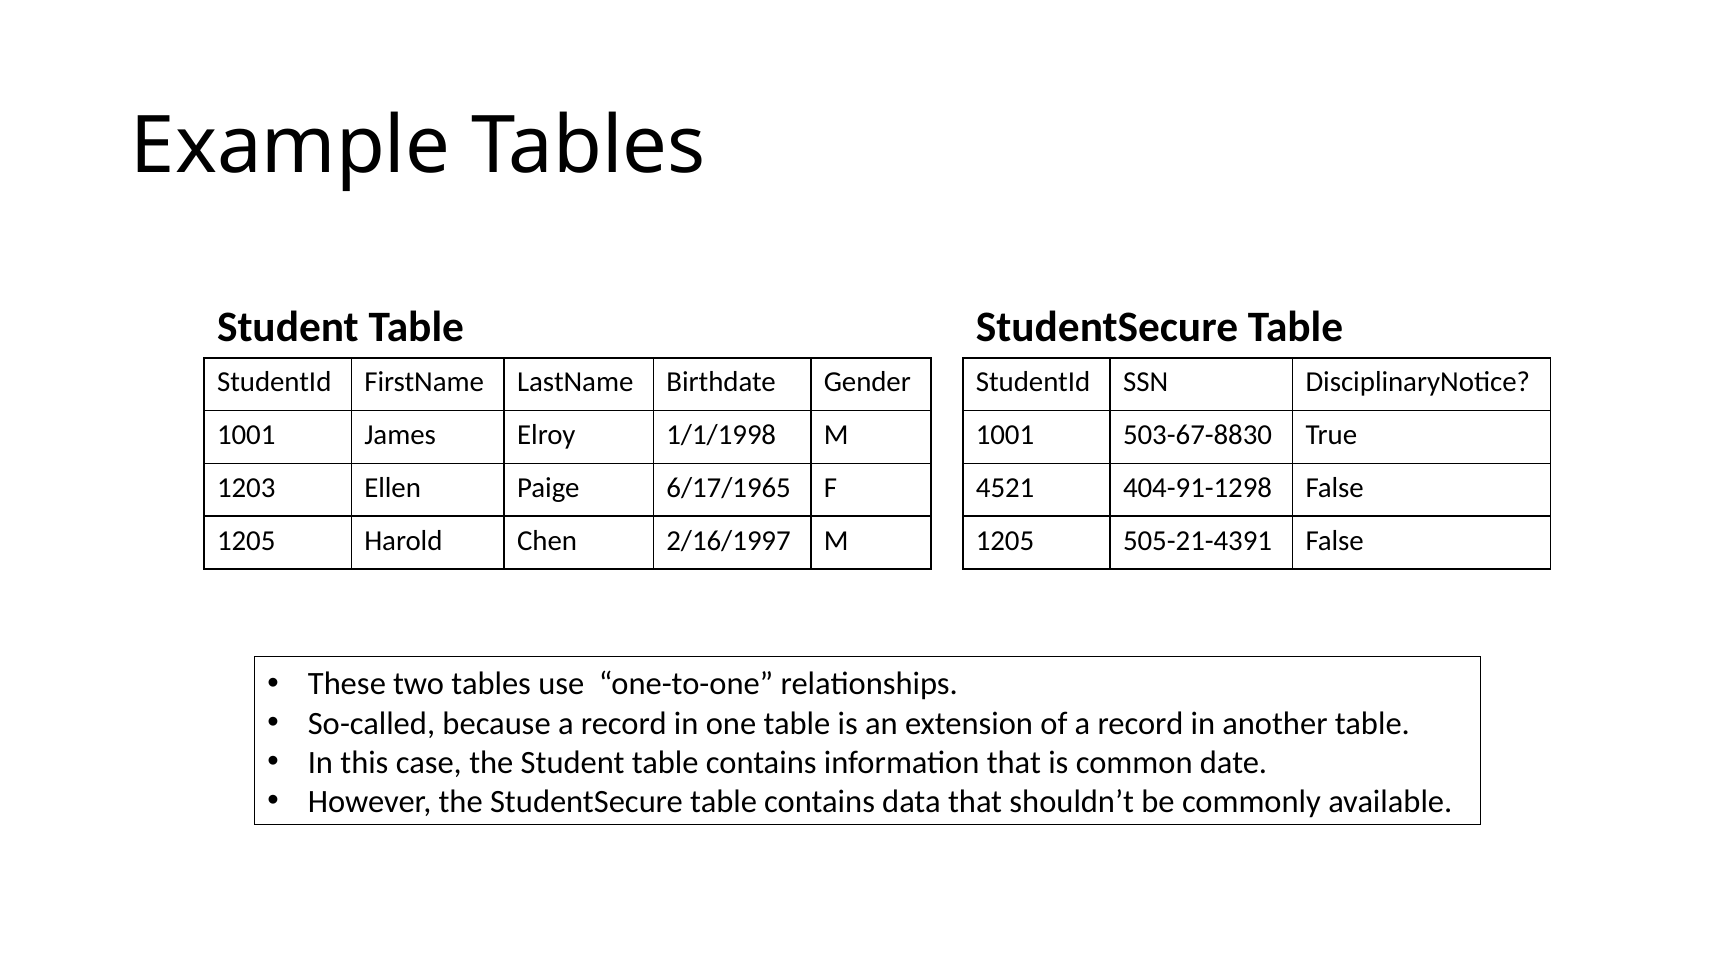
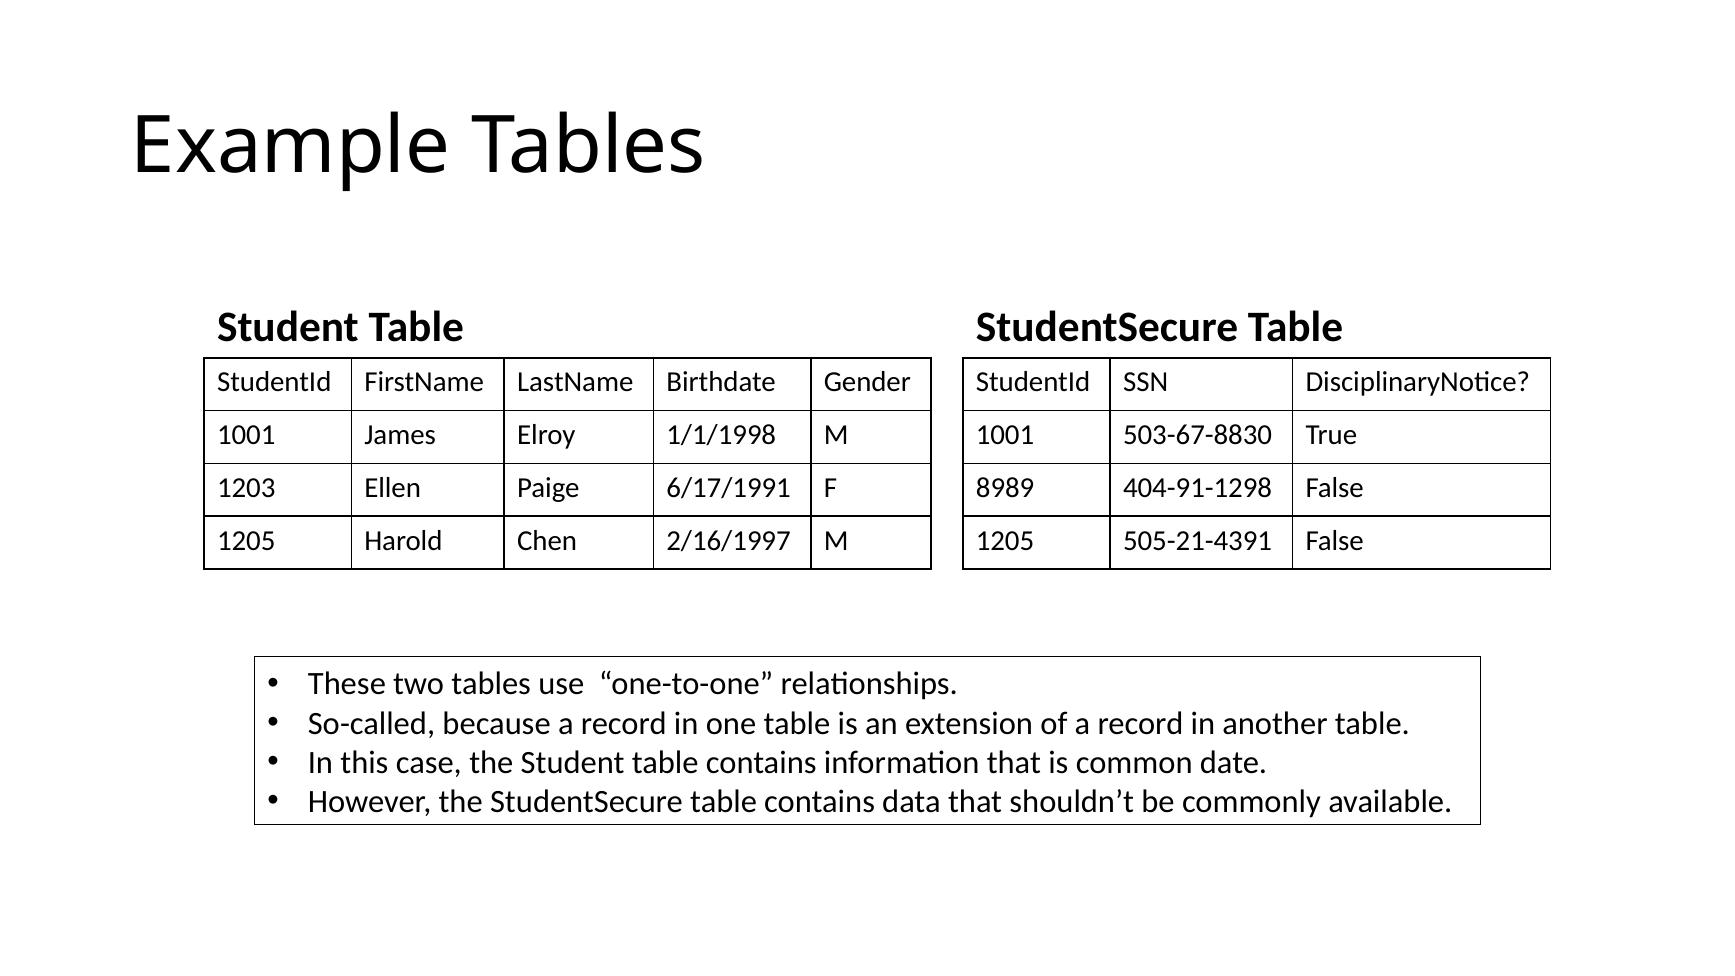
6/17/1965: 6/17/1965 -> 6/17/1991
4521: 4521 -> 8989
